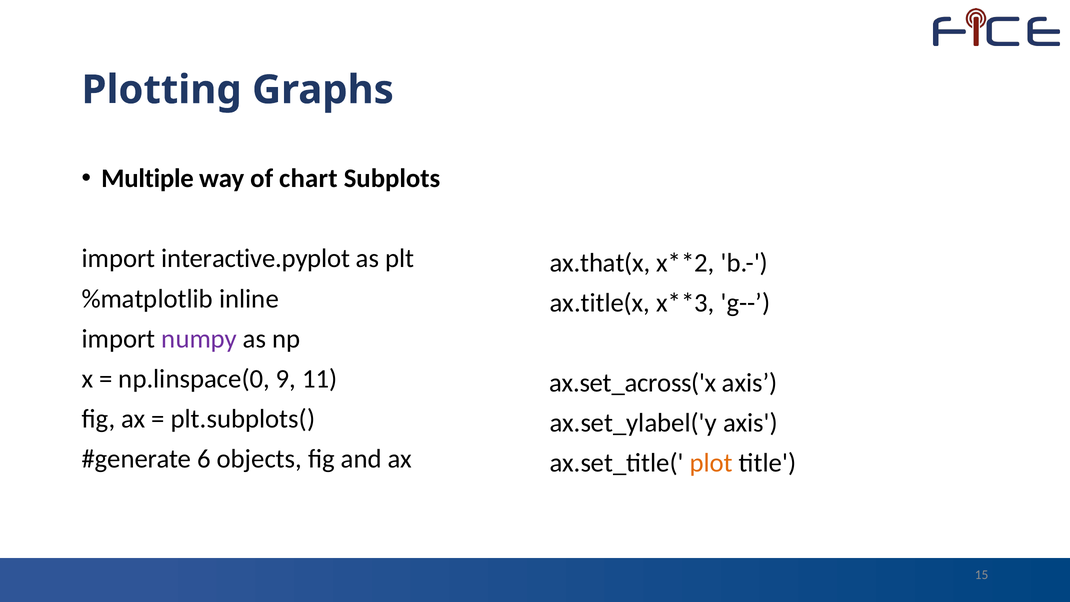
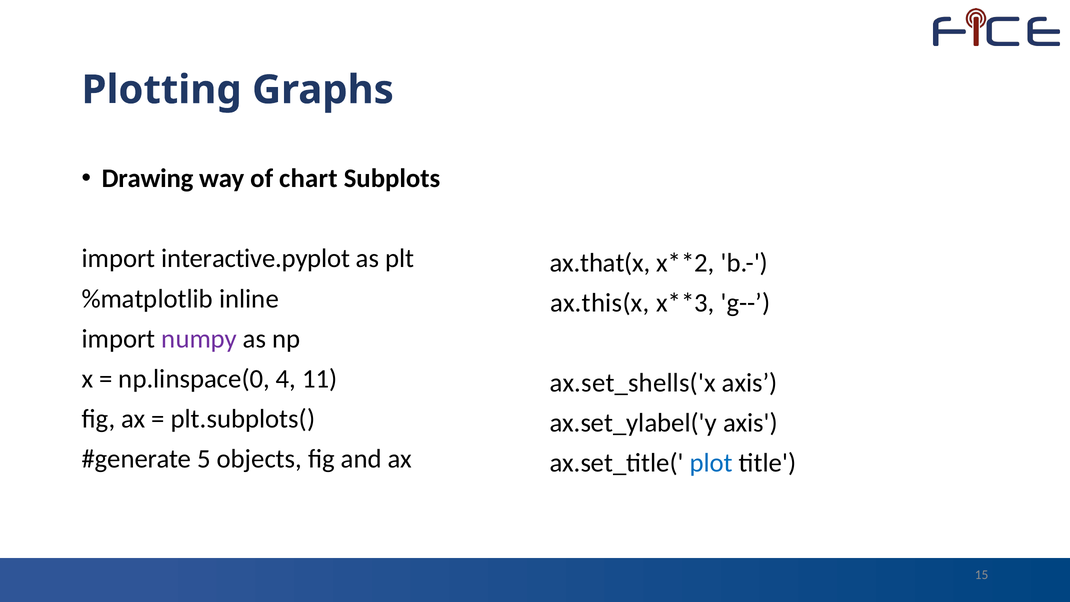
Multiple: Multiple -> Drawing
ax.title(x: ax.title(x -> ax.this(x
9: 9 -> 4
ax.set_across('x: ax.set_across('x -> ax.set_shells('x
6: 6 -> 5
plot colour: orange -> blue
